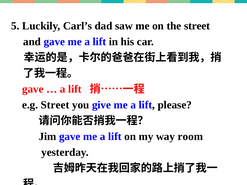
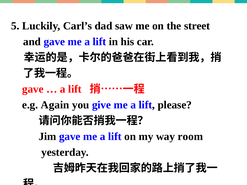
e.g Street: Street -> Again
